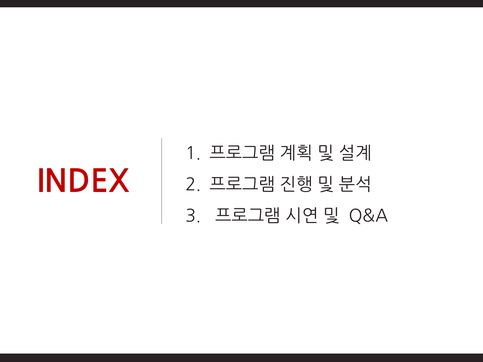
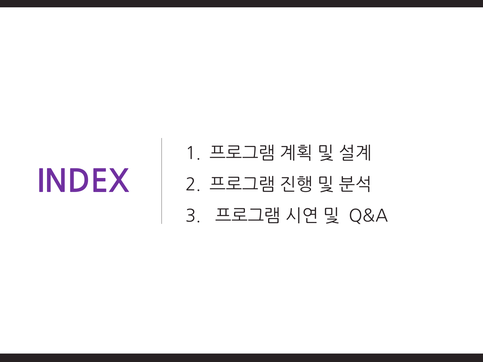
INDEX colour: red -> purple
